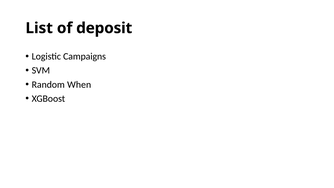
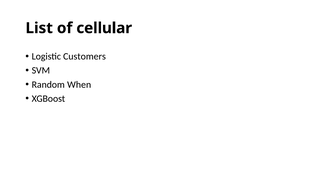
deposit: deposit -> cellular
Campaigns: Campaigns -> Customers
